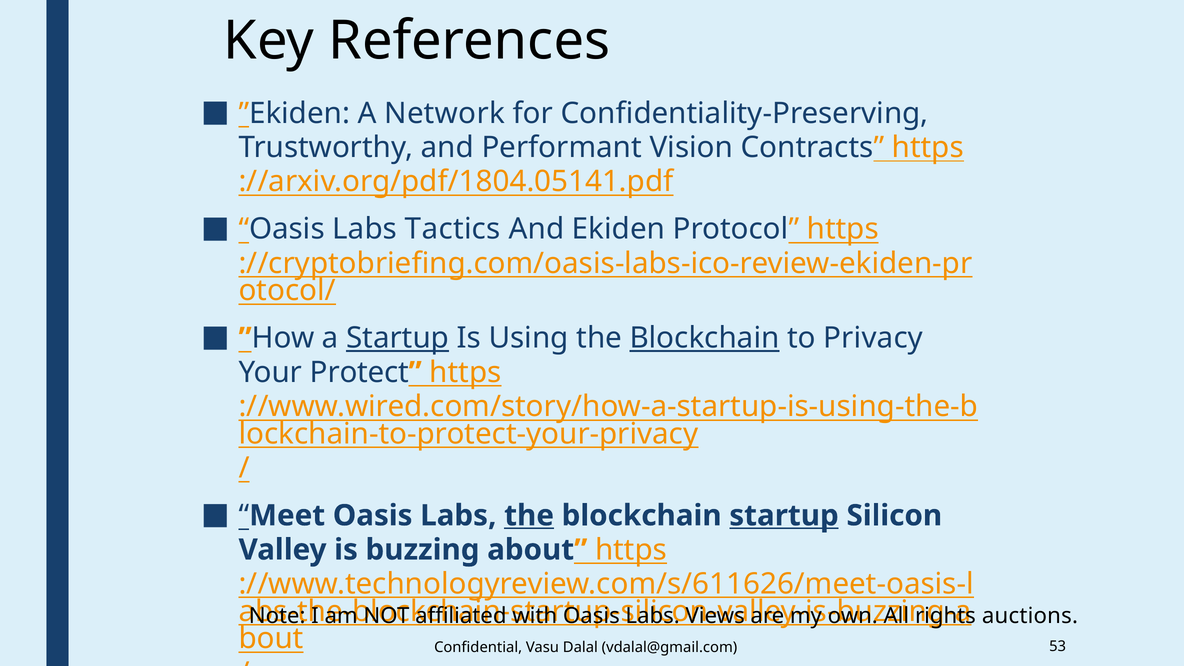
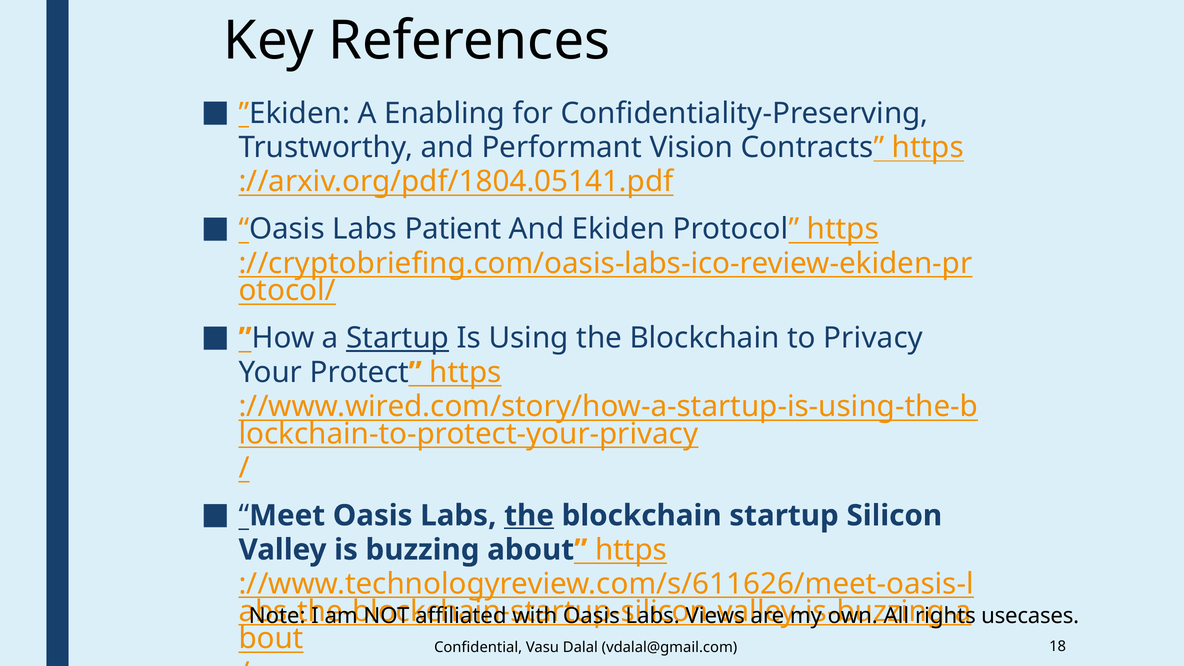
Network: Network -> Enabling
Tactics: Tactics -> Patient
Blockchain at (705, 338) underline: present -> none
startup at (784, 516) underline: present -> none
auctions: auctions -> usecases
53: 53 -> 18
